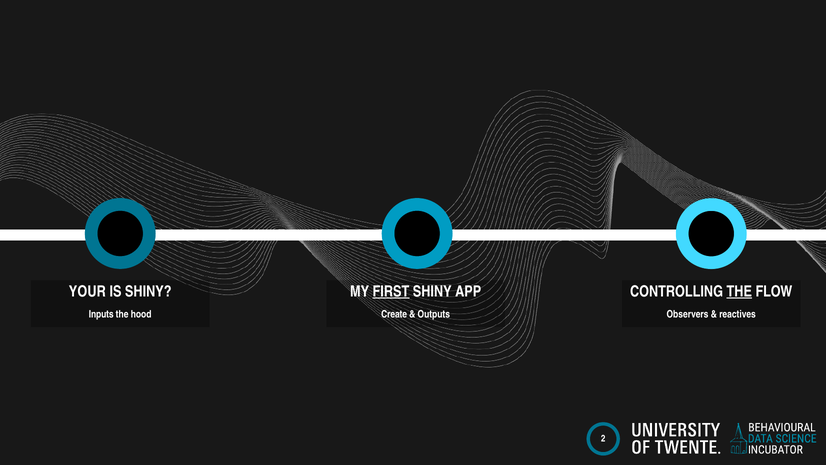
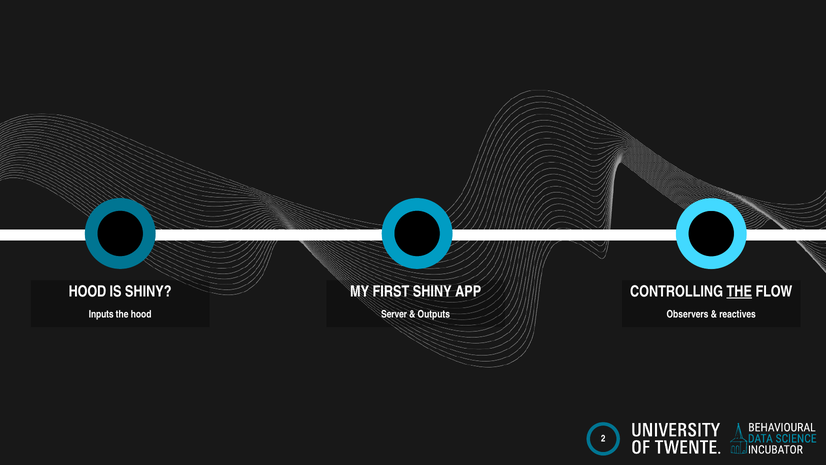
YOUR at (87, 291): YOUR -> HOOD
FIRST underline: present -> none
Create: Create -> Server
